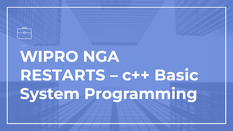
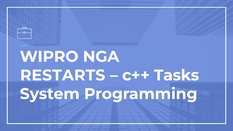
Basic: Basic -> Tasks
